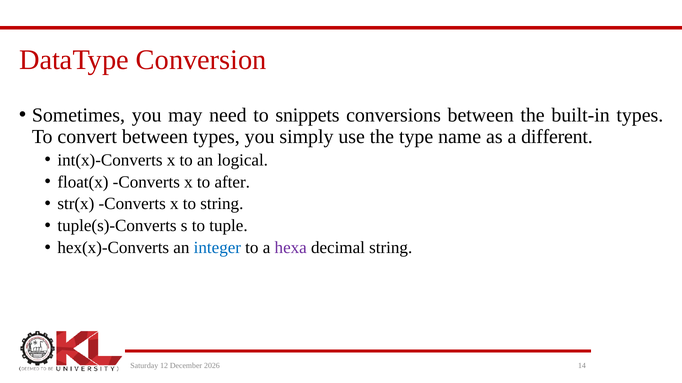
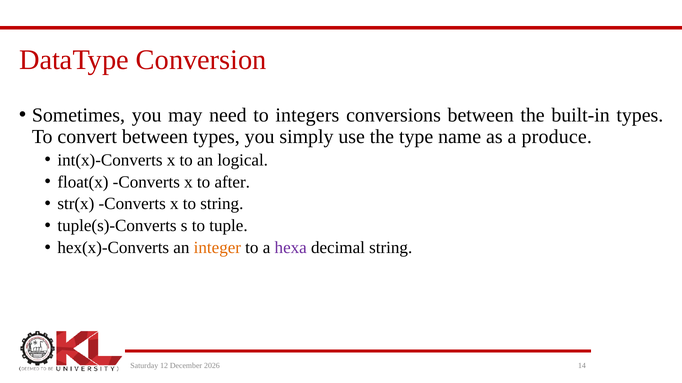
snippets: snippets -> integers
different: different -> produce
integer colour: blue -> orange
